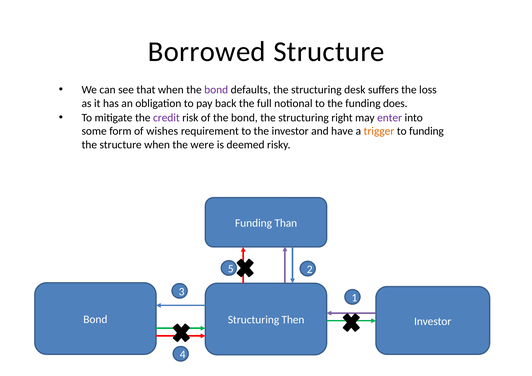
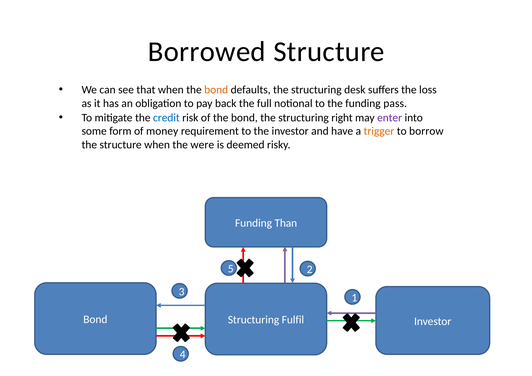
bond at (216, 90) colour: purple -> orange
does: does -> pass
credit colour: purple -> blue
wishes: wishes -> money
to funding: funding -> borrow
Then: Then -> Fulfil
